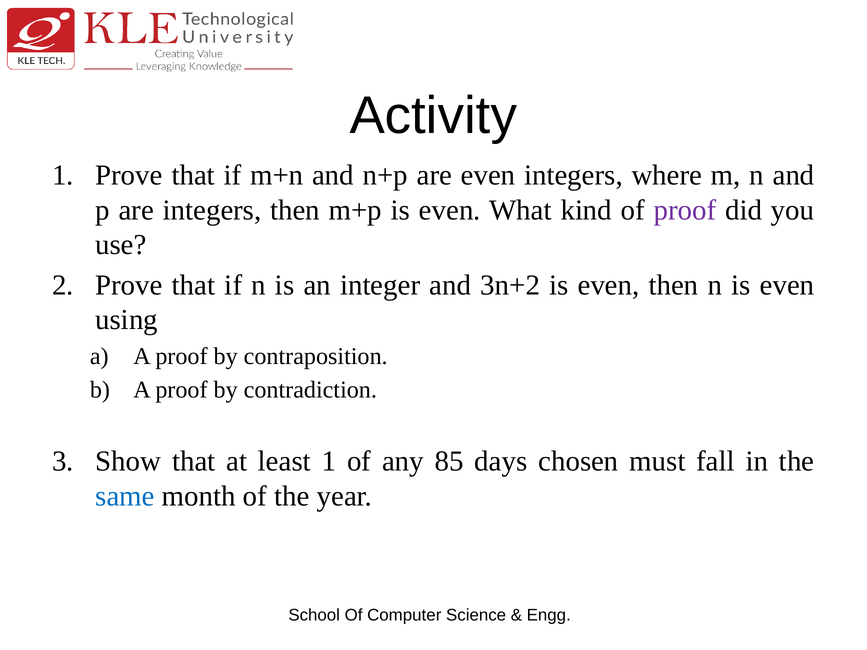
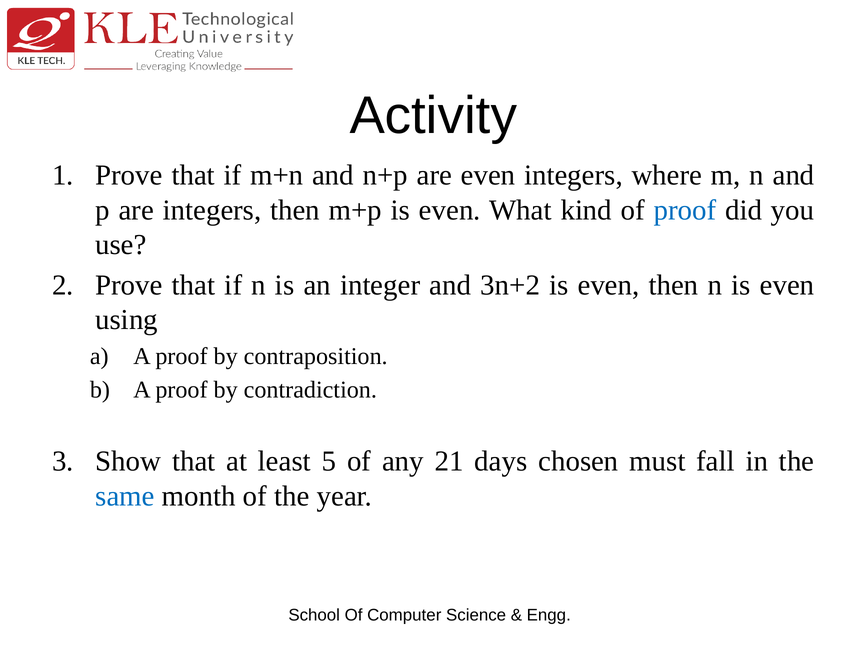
proof at (685, 210) colour: purple -> blue
least 1: 1 -> 5
85: 85 -> 21
